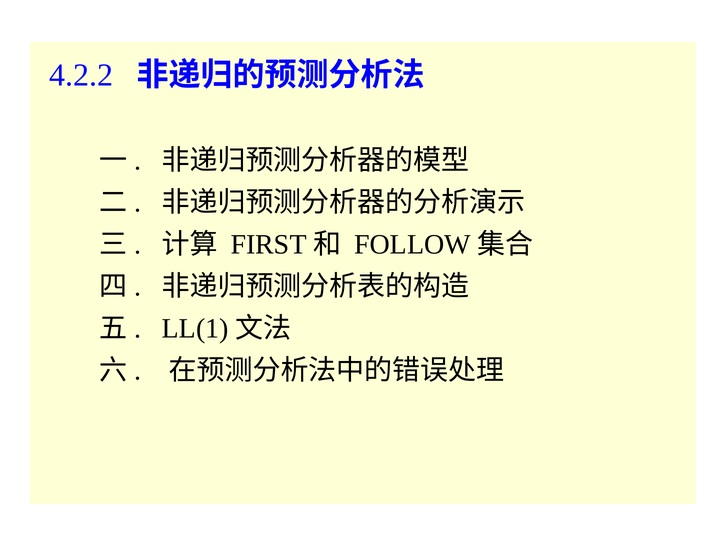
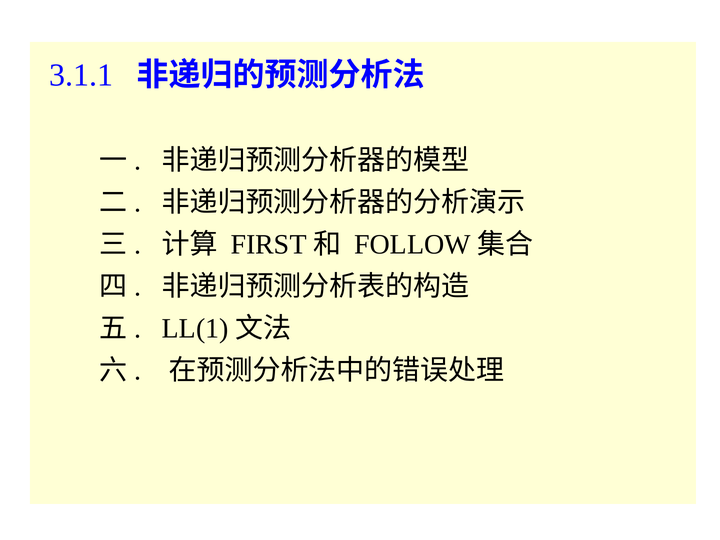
4.2.2: 4.2.2 -> 3.1.1
